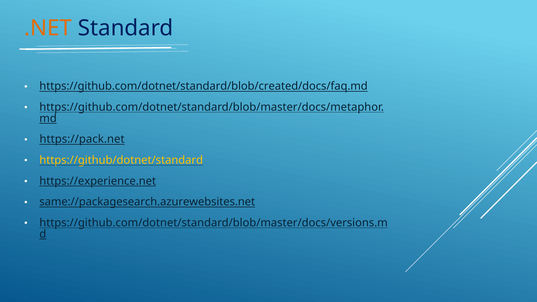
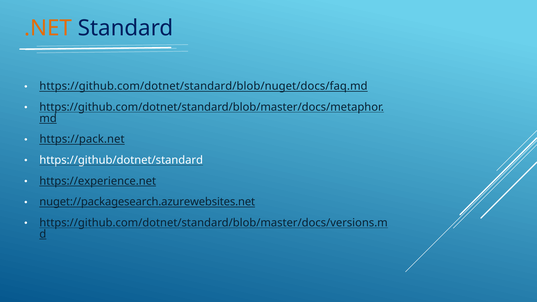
https://github.com/dotnet/standard/blob/created/docs/faq.md: https://github.com/dotnet/standard/blob/created/docs/faq.md -> https://github.com/dotnet/standard/blob/nuget/docs/faq.md
https://github/dotnet/standard colour: yellow -> white
same://packagesearch.azurewebsites.net: same://packagesearch.azurewebsites.net -> nuget://packagesearch.azurewebsites.net
